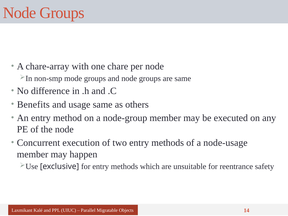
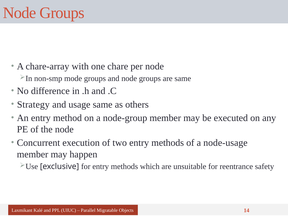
Benefits: Benefits -> Strategy
